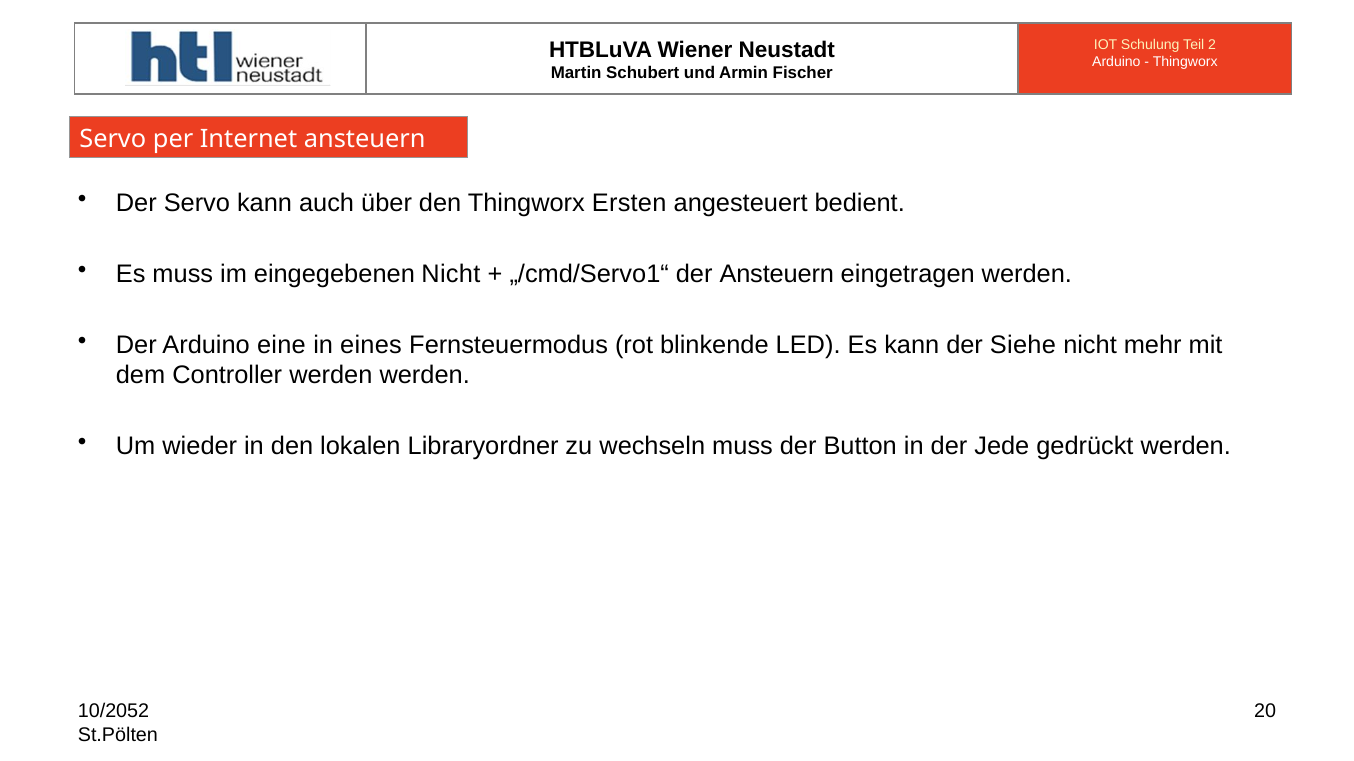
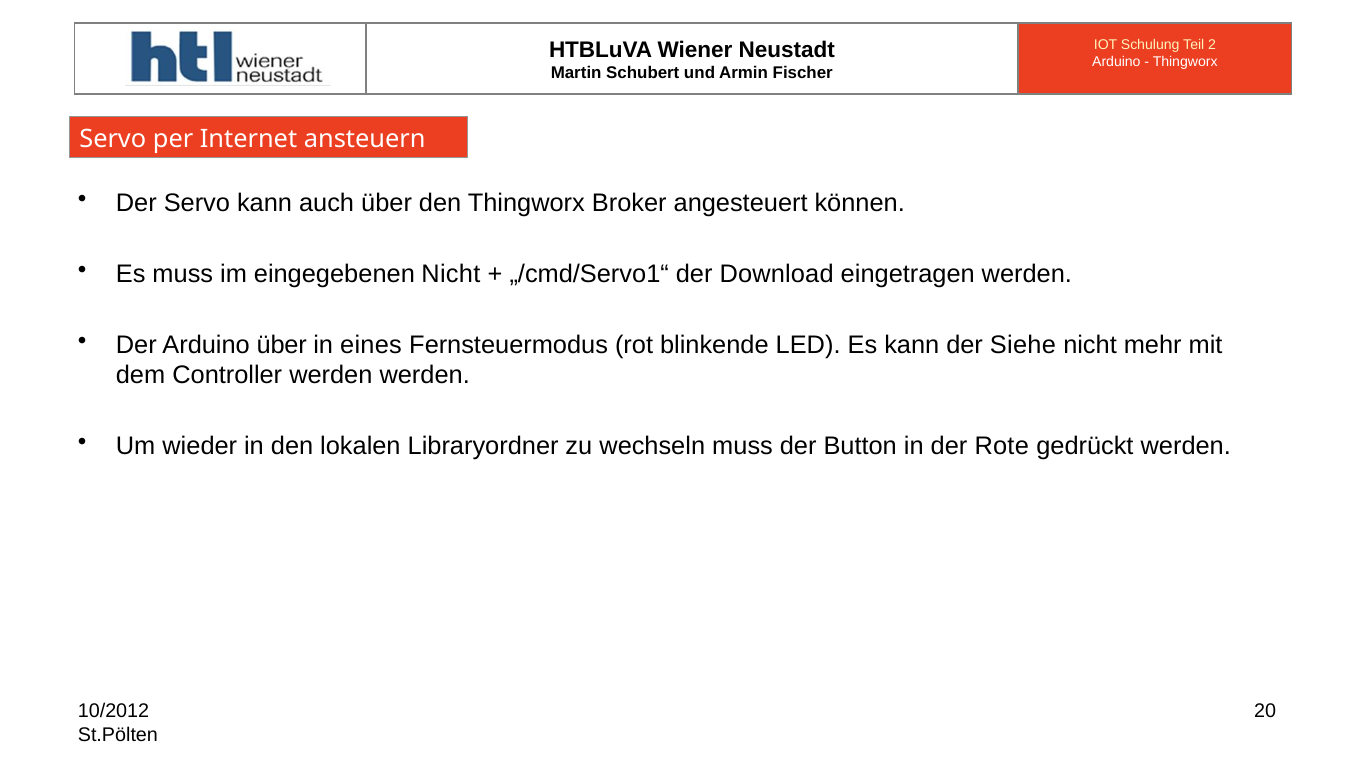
Ersten: Ersten -> Broker
bedient: bedient -> können
der Ansteuern: Ansteuern -> Download
Arduino eine: eine -> über
Jede: Jede -> Rote
10/2052: 10/2052 -> 10/2012
